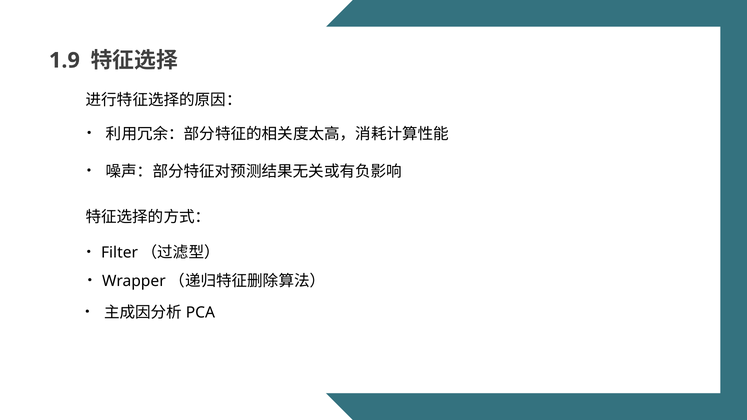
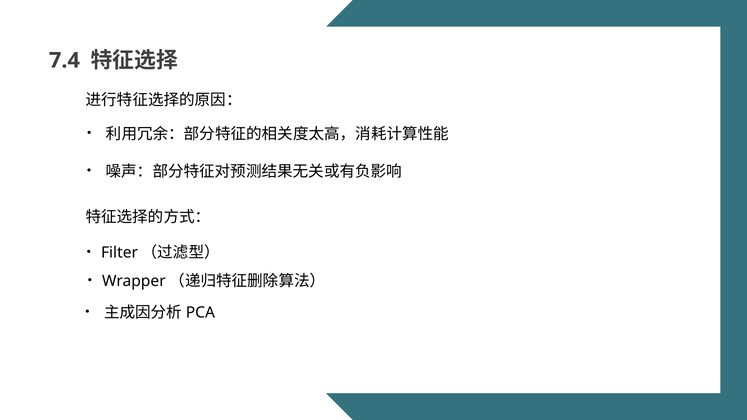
1.9: 1.9 -> 7.4
